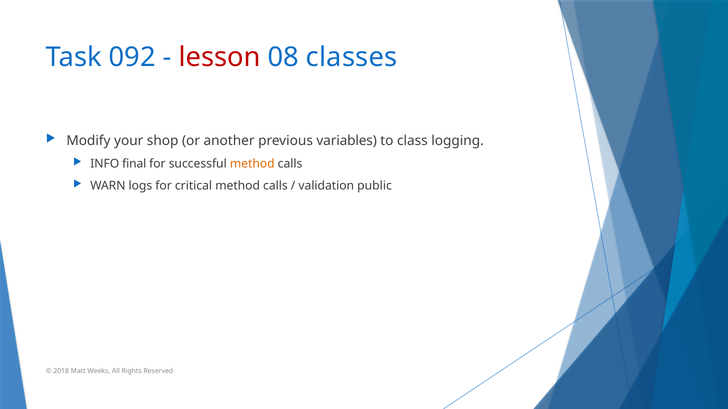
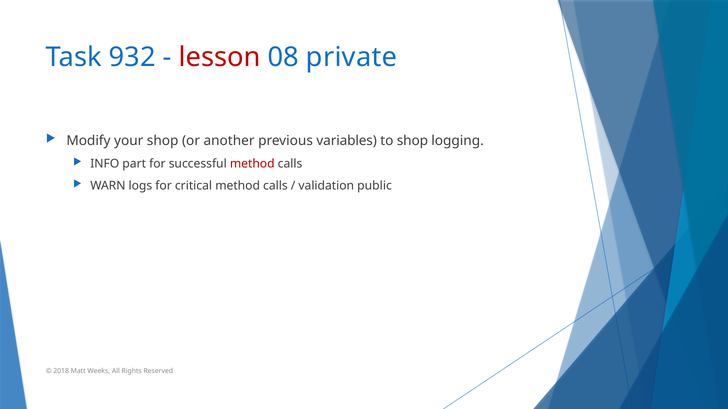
092: 092 -> 932
classes: classes -> private
to class: class -> shop
final: final -> part
method at (252, 164) colour: orange -> red
